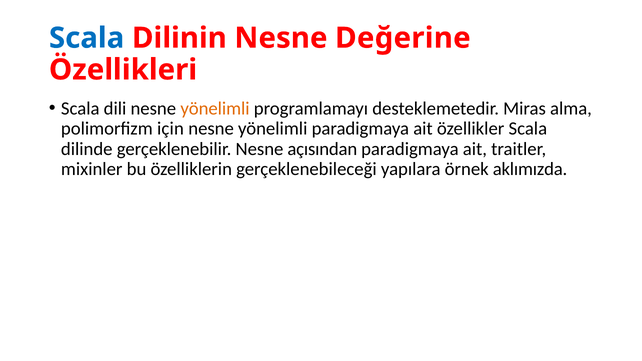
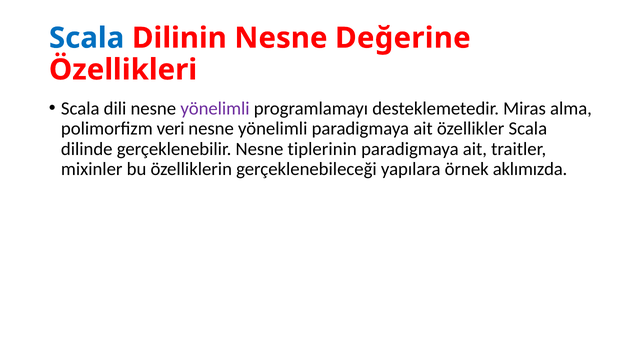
yönelimli at (215, 109) colour: orange -> purple
için: için -> veri
açısından: açısından -> tiplerinin
